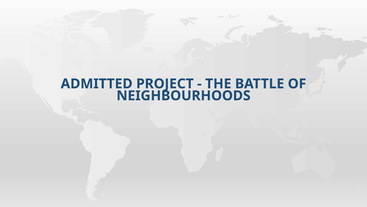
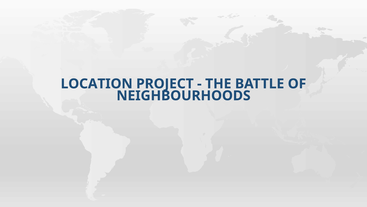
ADMITTED: ADMITTED -> LOCATION
